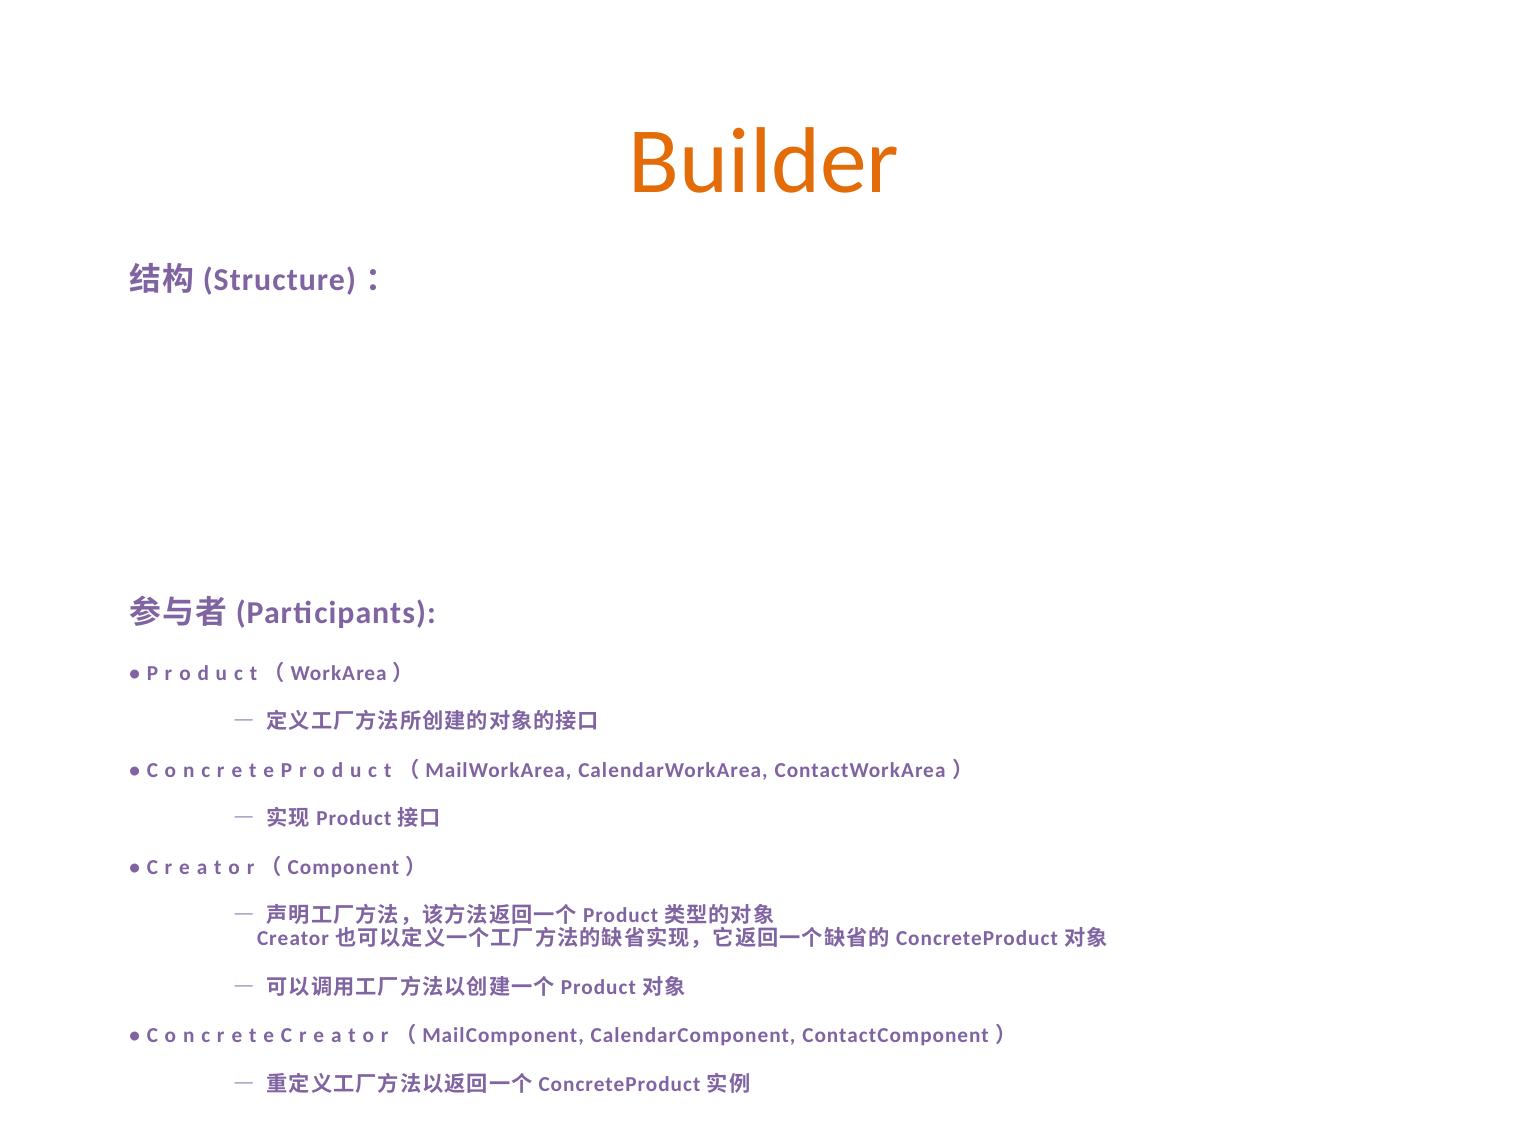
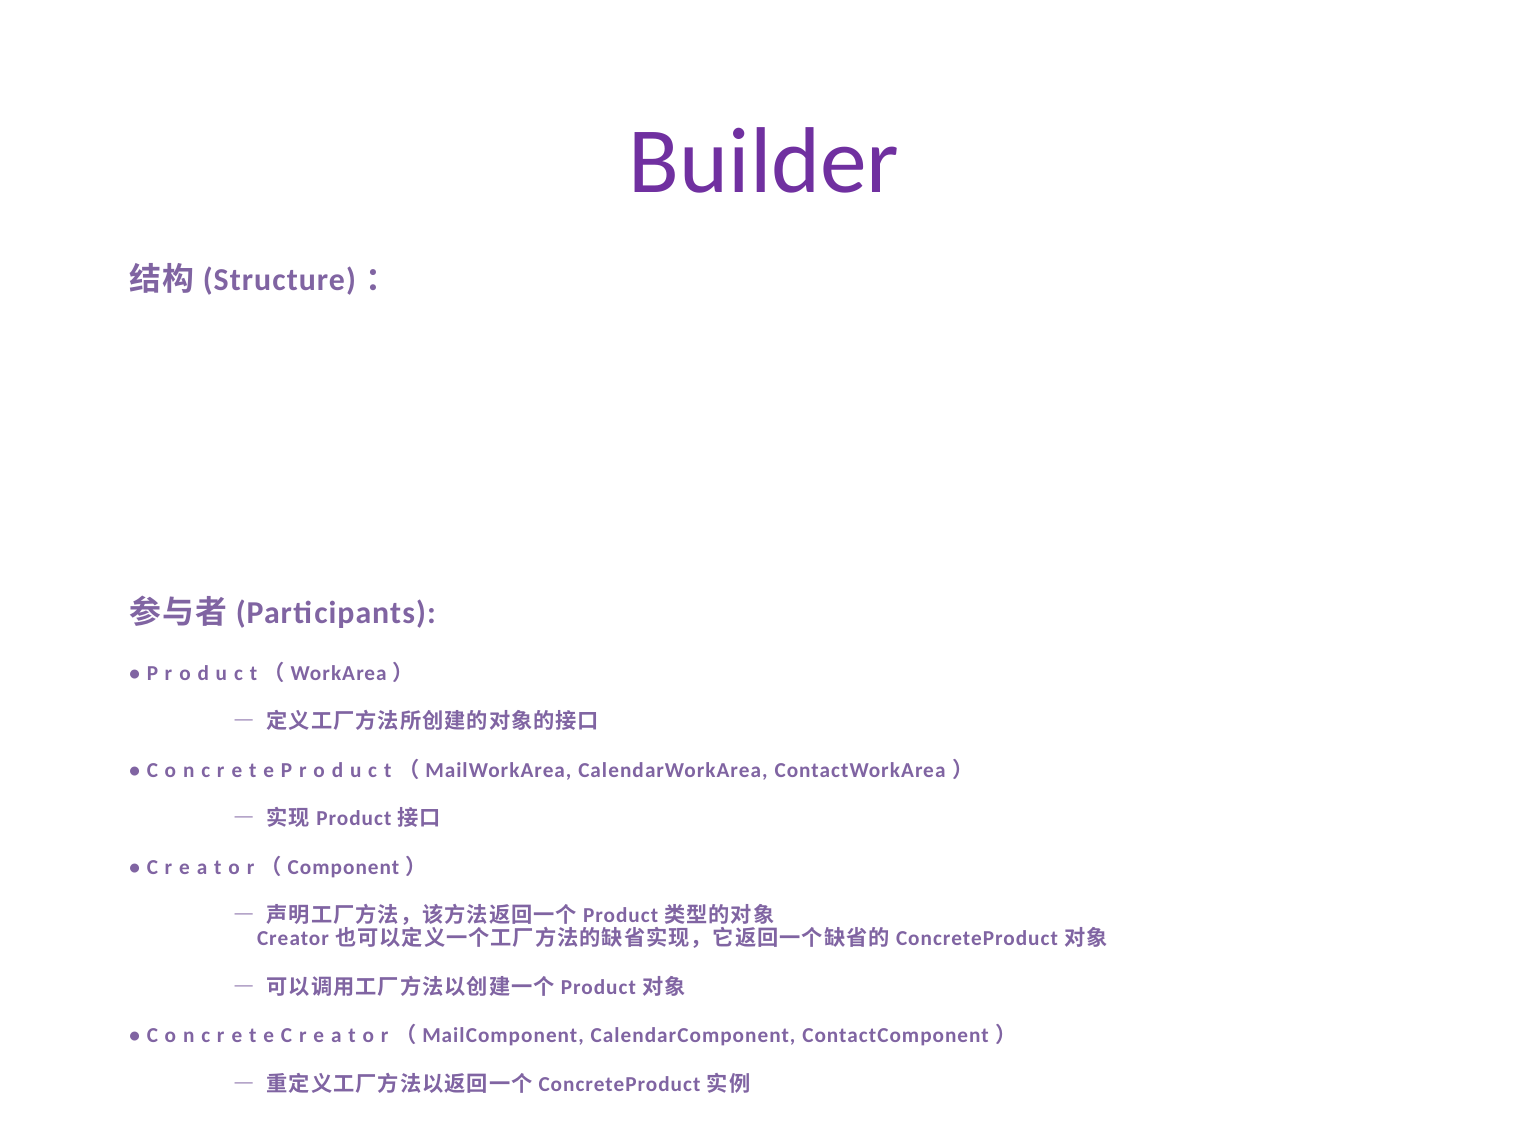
Builder colour: orange -> purple
